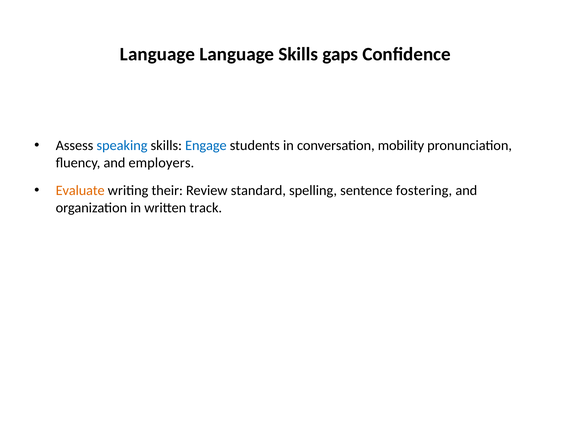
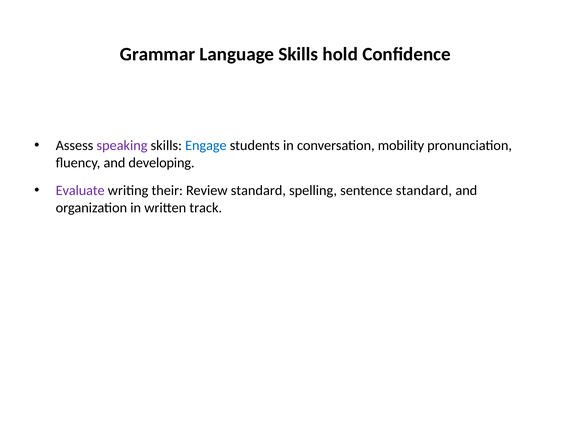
Language at (158, 54): Language -> Grammar
gaps: gaps -> hold
speaking colour: blue -> purple
employers: employers -> developing
Evaluate colour: orange -> purple
sentence fostering: fostering -> standard
